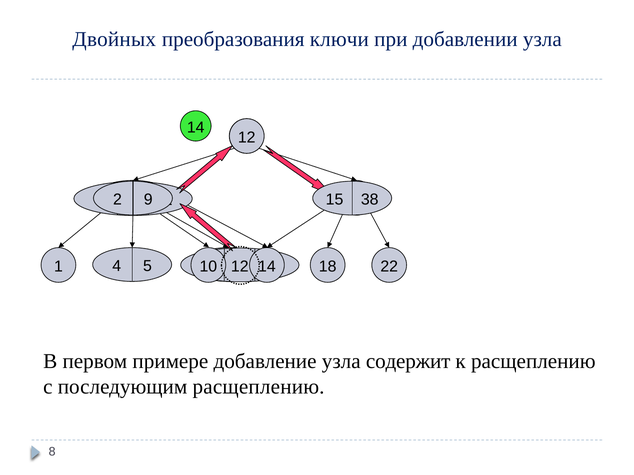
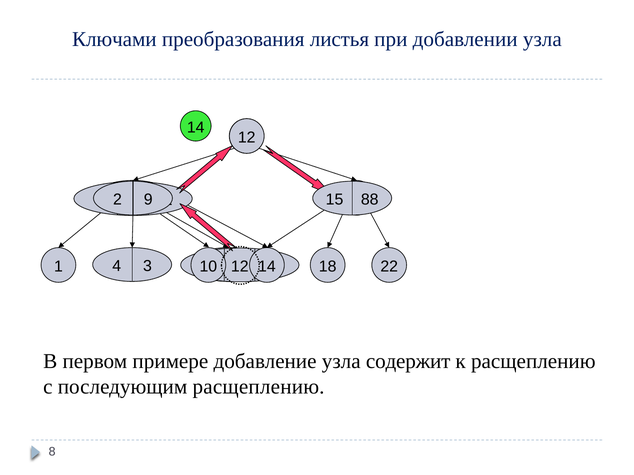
Двойных: Двойных -> Ключами
ключи: ключи -> листья
38: 38 -> 88
5: 5 -> 3
